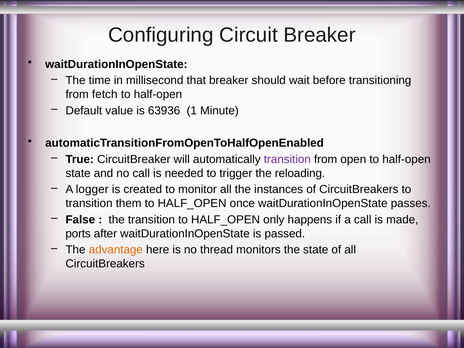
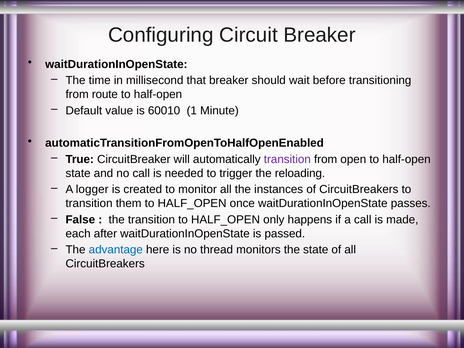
fetch: fetch -> route
63936: 63936 -> 60010
ports: ports -> each
advantage colour: orange -> blue
